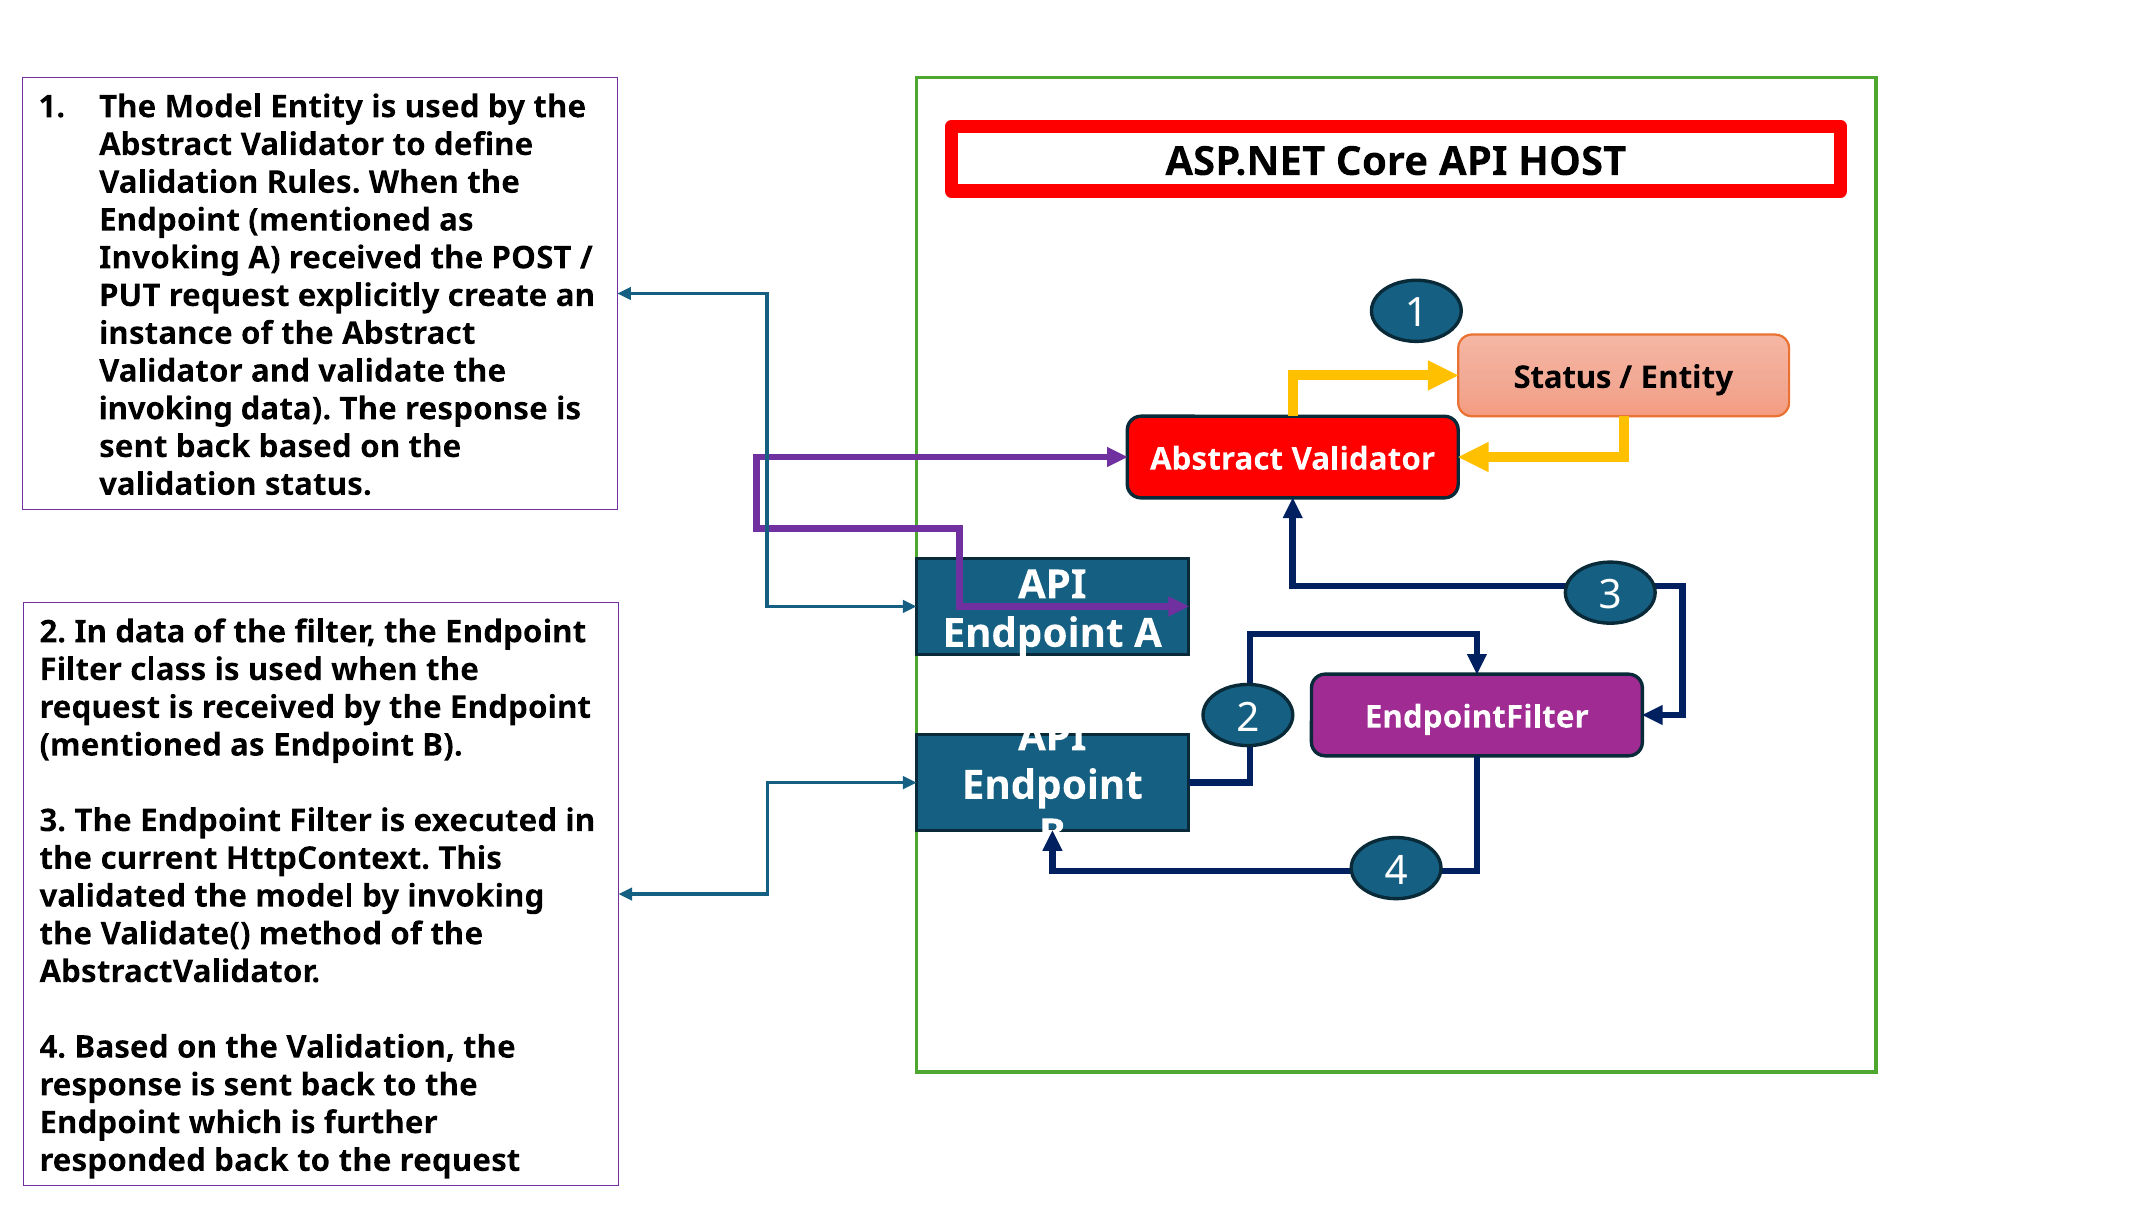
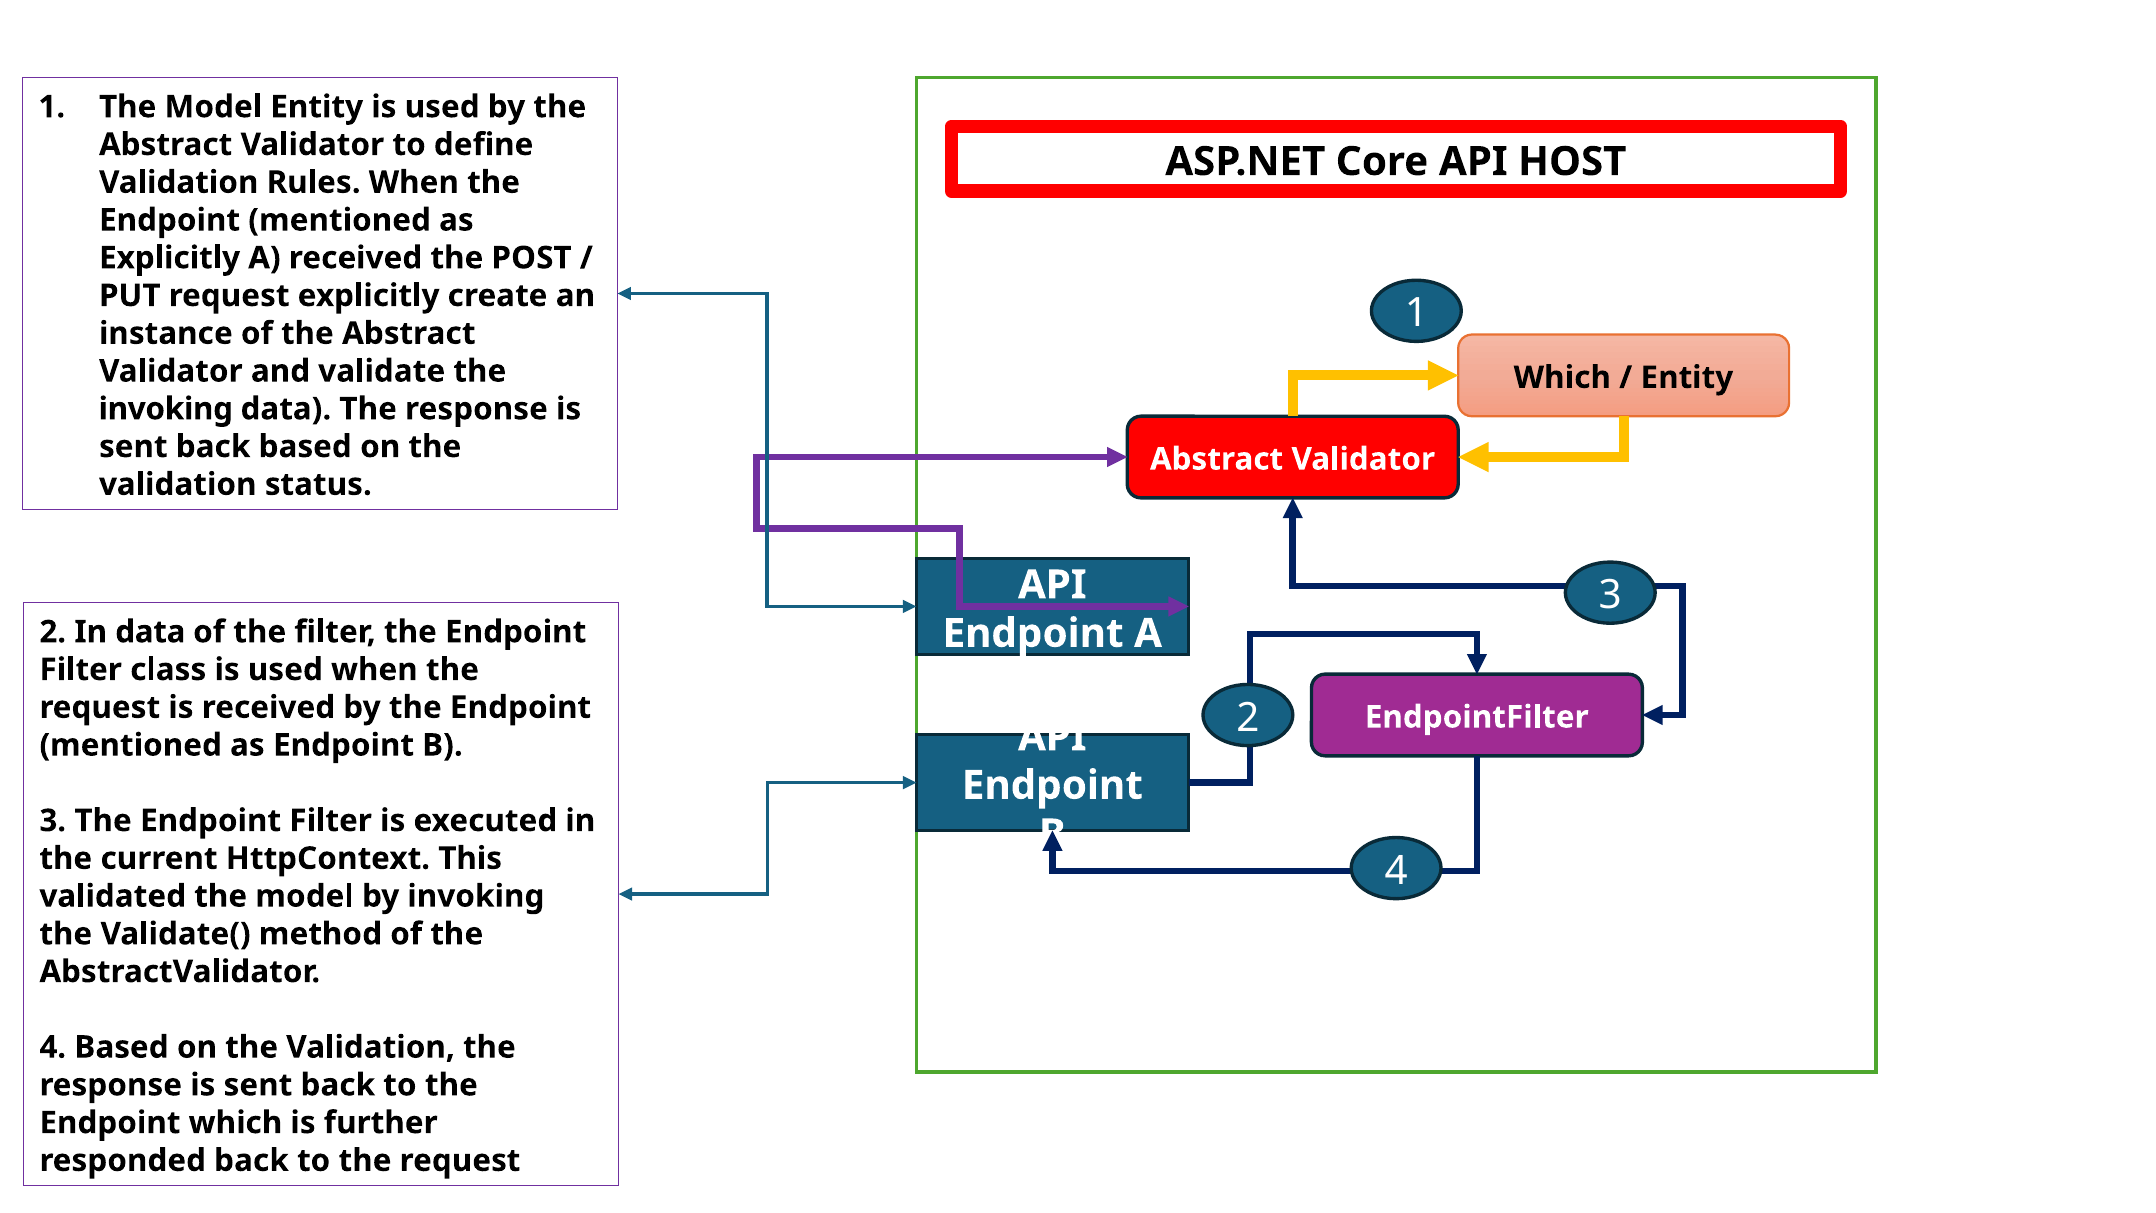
Invoking at (169, 258): Invoking -> Explicitly
Status at (1563, 378): Status -> Which
